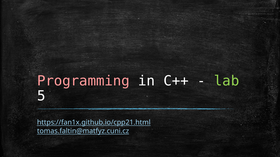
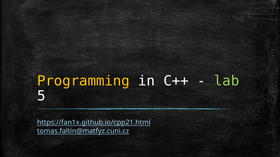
Programming colour: pink -> yellow
